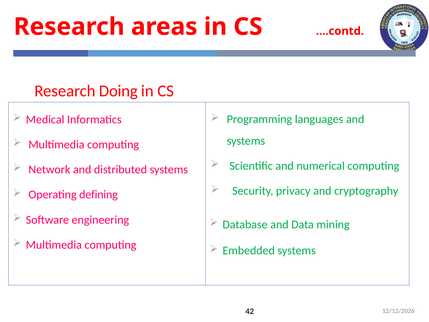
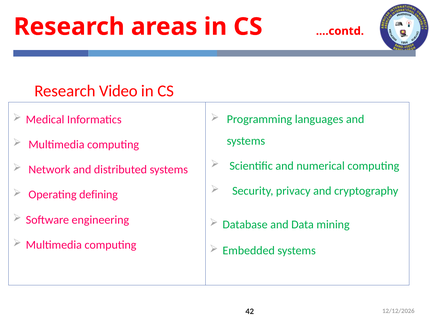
Doing: Doing -> Video
